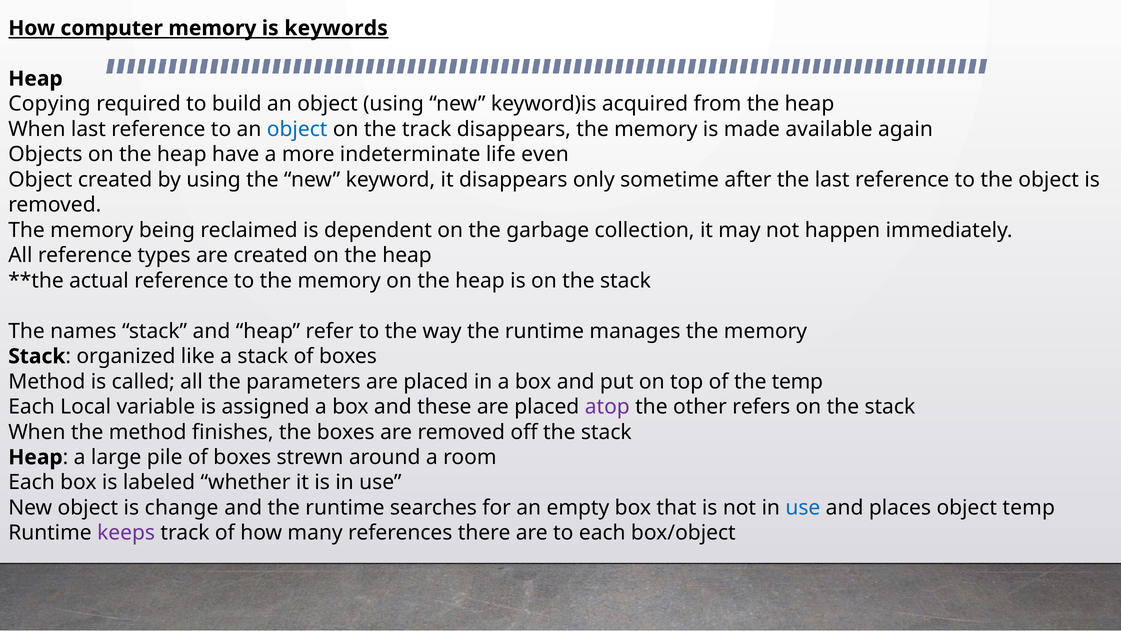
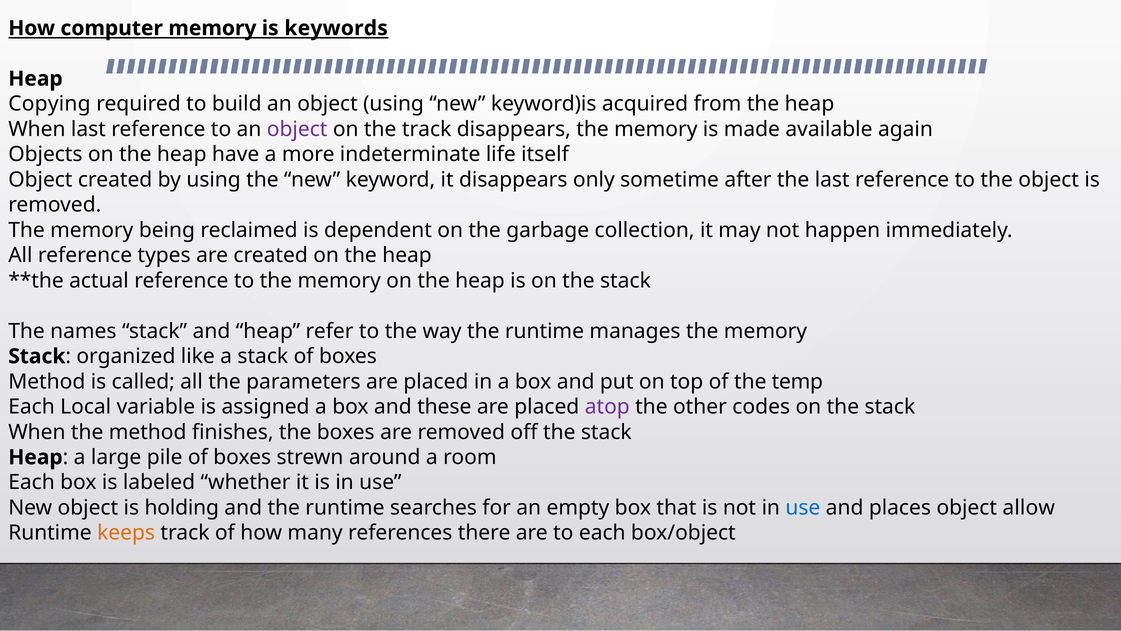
object at (297, 129) colour: blue -> purple
even: even -> itself
refers: refers -> codes
change: change -> holding
object temp: temp -> allow
keeps colour: purple -> orange
